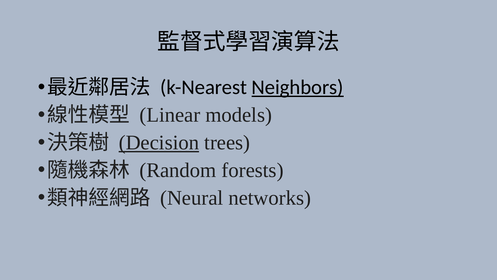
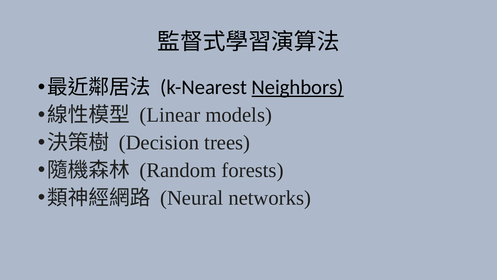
Decision underline: present -> none
